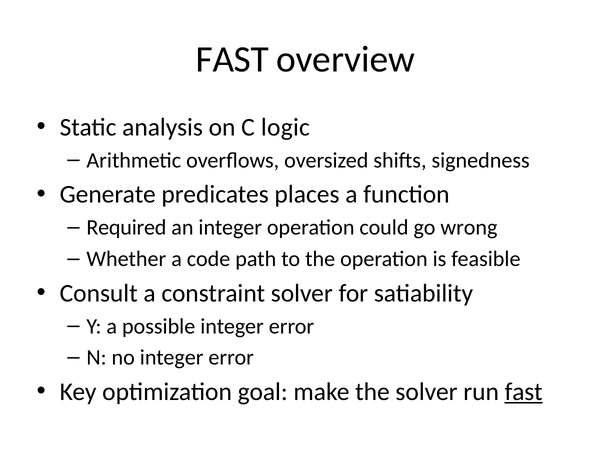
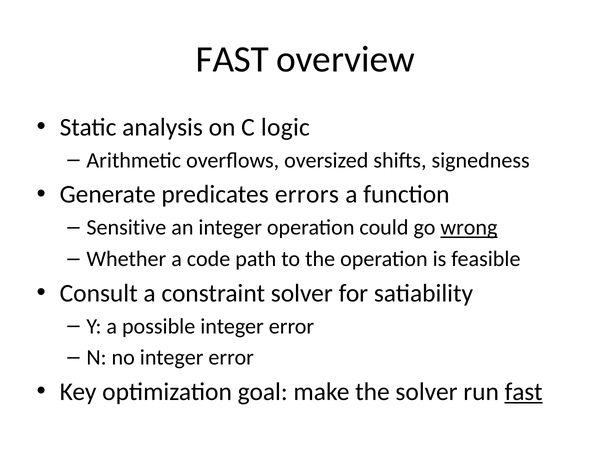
places: places -> errors
Required: Required -> Sensitive
wrong underline: none -> present
